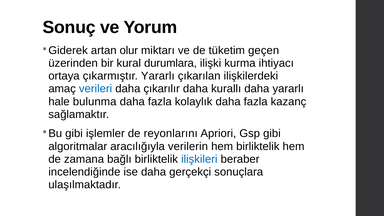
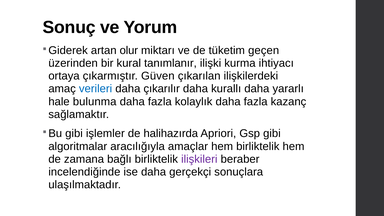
durumlara: durumlara -> tanımlanır
çıkarmıştır Yararlı: Yararlı -> Güven
reyonlarını: reyonlarını -> halihazırda
verilerin: verilerin -> amaçlar
ilişkileri colour: blue -> purple
